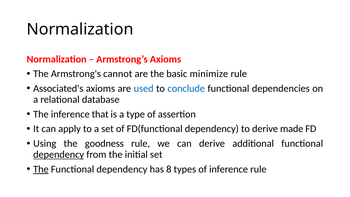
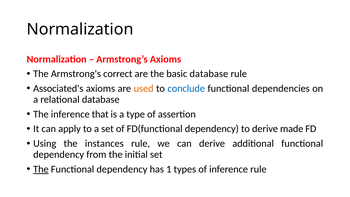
cannot: cannot -> correct
basic minimize: minimize -> database
used colour: blue -> orange
goodness: goodness -> instances
dependency at (59, 154) underline: present -> none
8: 8 -> 1
